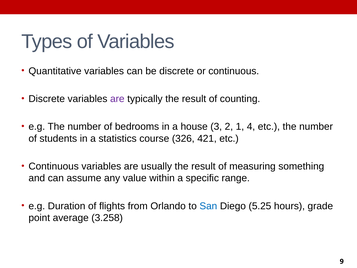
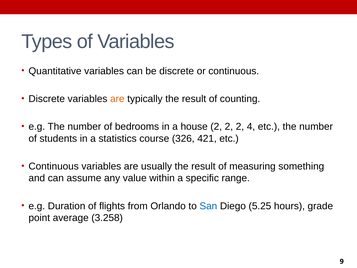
are at (117, 99) colour: purple -> orange
house 3: 3 -> 2
1 at (240, 126): 1 -> 2
